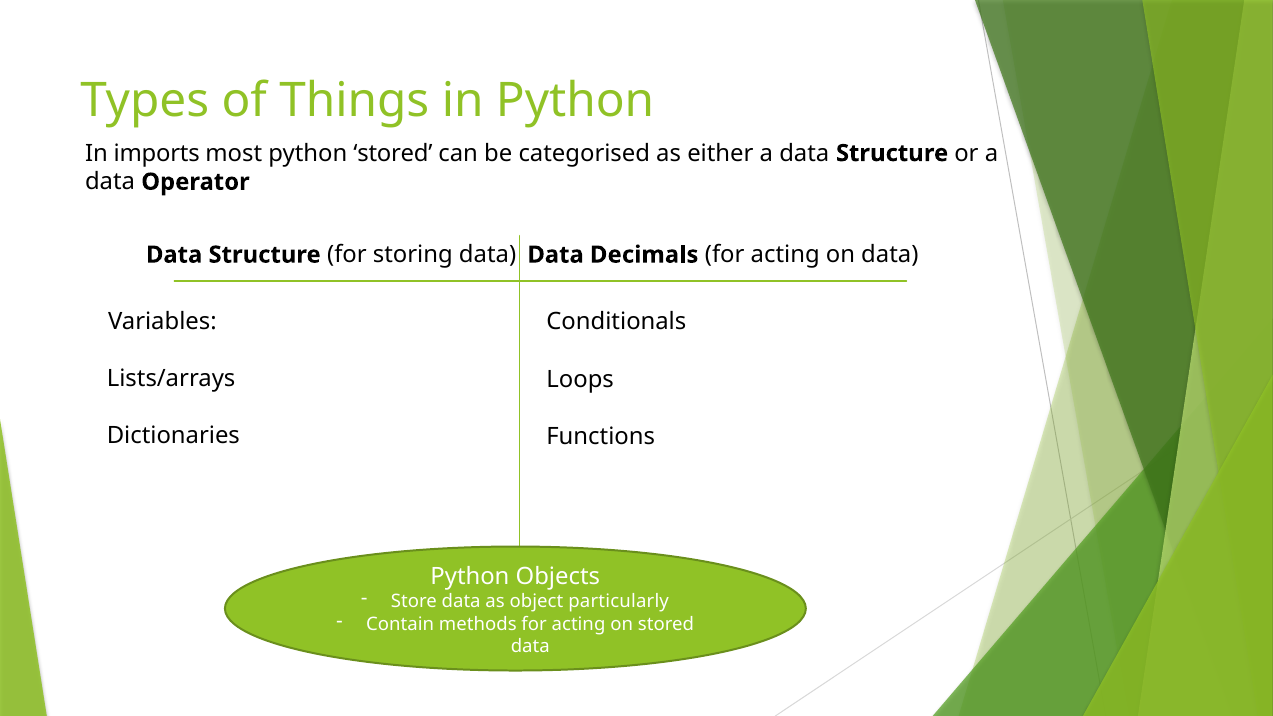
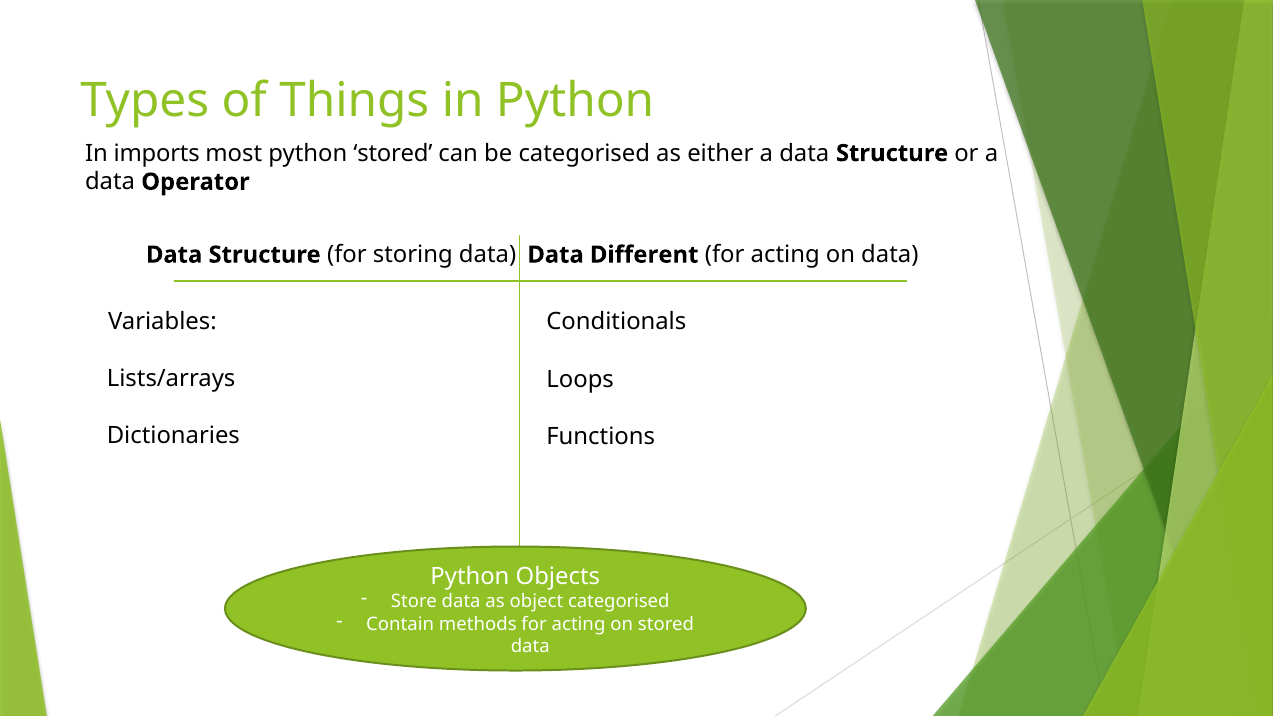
Decimals: Decimals -> Different
object particularly: particularly -> categorised
